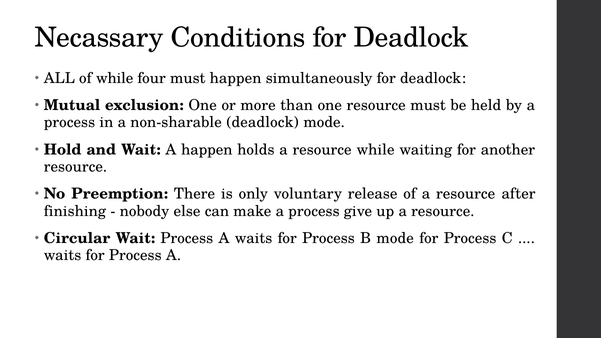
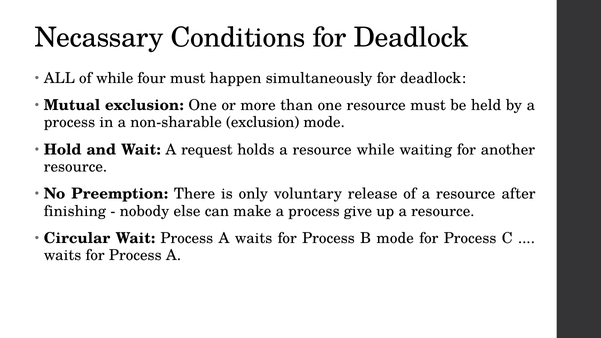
non-sharable deadlock: deadlock -> exclusion
A happen: happen -> request
